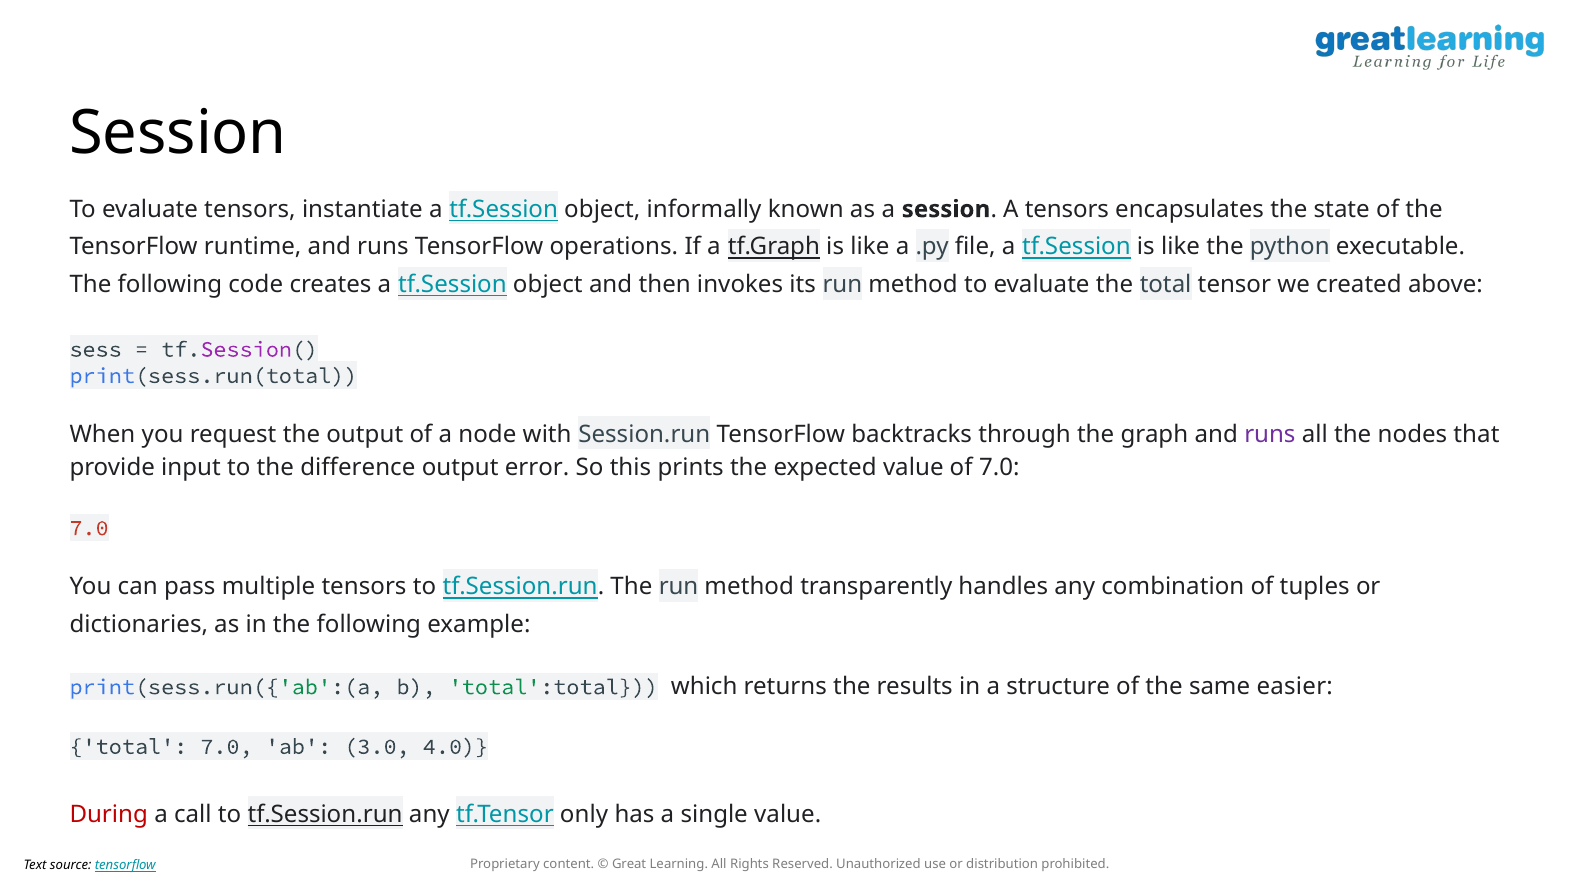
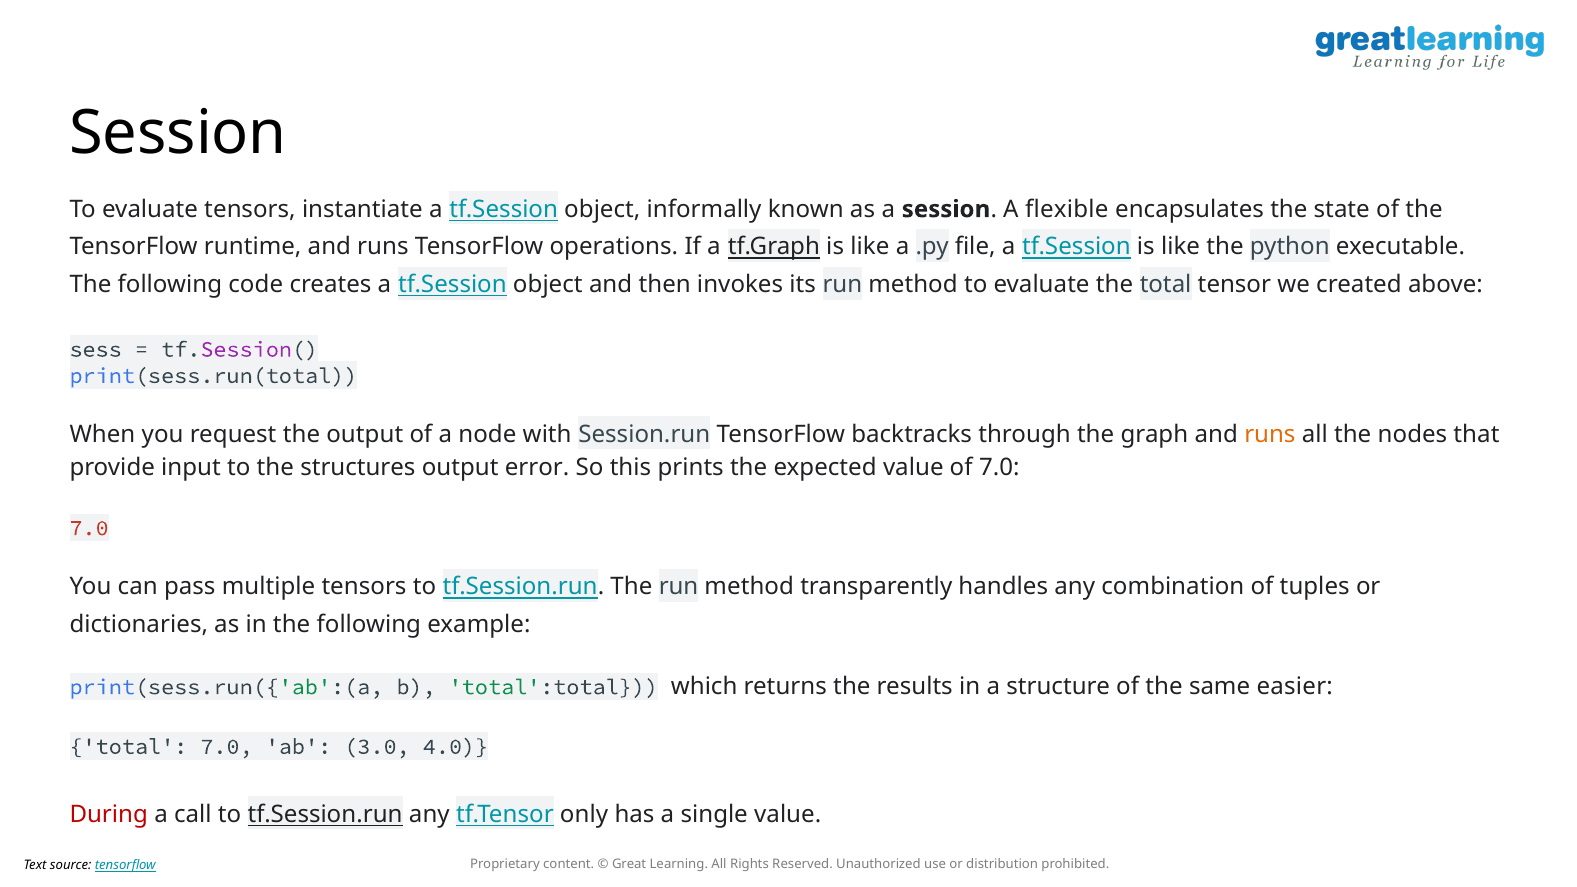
A tensors: tensors -> flexible
runs at (1270, 434) colour: purple -> orange
difference: difference -> structures
